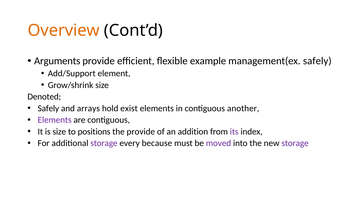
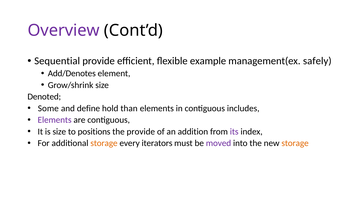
Overview colour: orange -> purple
Arguments: Arguments -> Sequential
Add/Support: Add/Support -> Add/Denotes
Safely at (48, 108): Safely -> Some
arrays: arrays -> define
exist: exist -> than
another: another -> includes
storage at (104, 143) colour: purple -> orange
because: because -> iterators
storage at (295, 143) colour: purple -> orange
